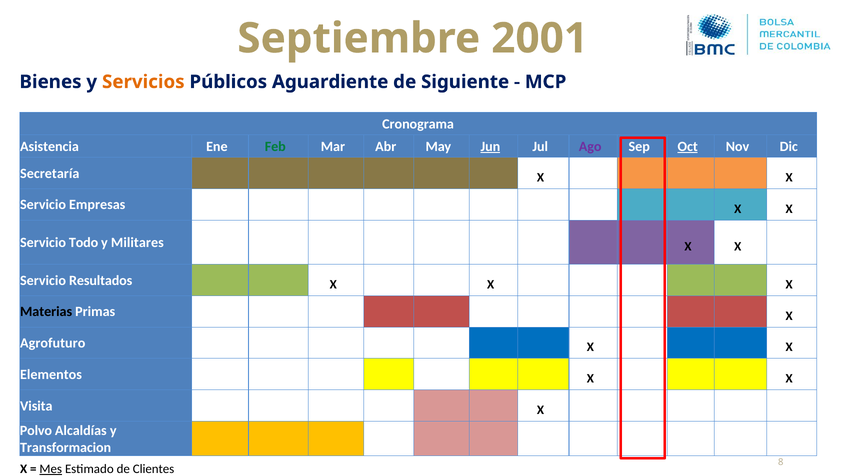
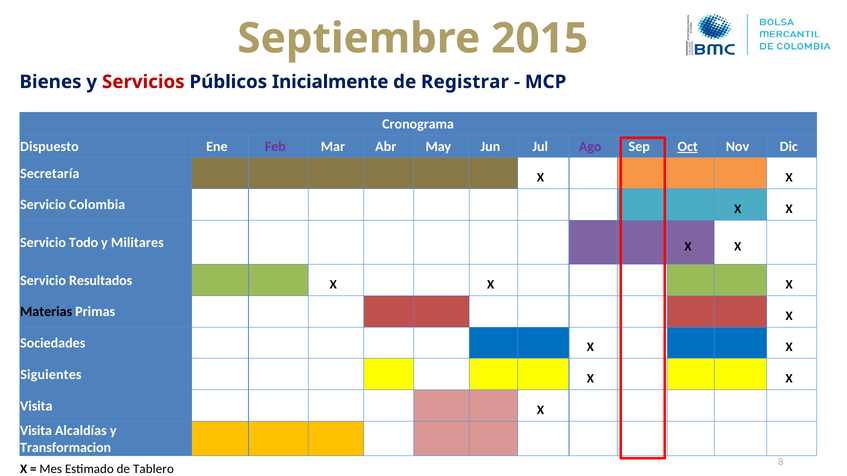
2001: 2001 -> 2015
Servicios colour: orange -> red
Aguardiente: Aguardiente -> Inicialmente
Siguiente: Siguiente -> Registrar
Asistencia: Asistencia -> Dispuesto
Feb colour: green -> purple
Jun underline: present -> none
Empresas: Empresas -> Colombia
Agrofuturo: Agrofuturo -> Sociedades
Elementos: Elementos -> Siguientes
Polvo at (36, 431): Polvo -> Visita
Mes underline: present -> none
Clientes: Clientes -> Tablero
